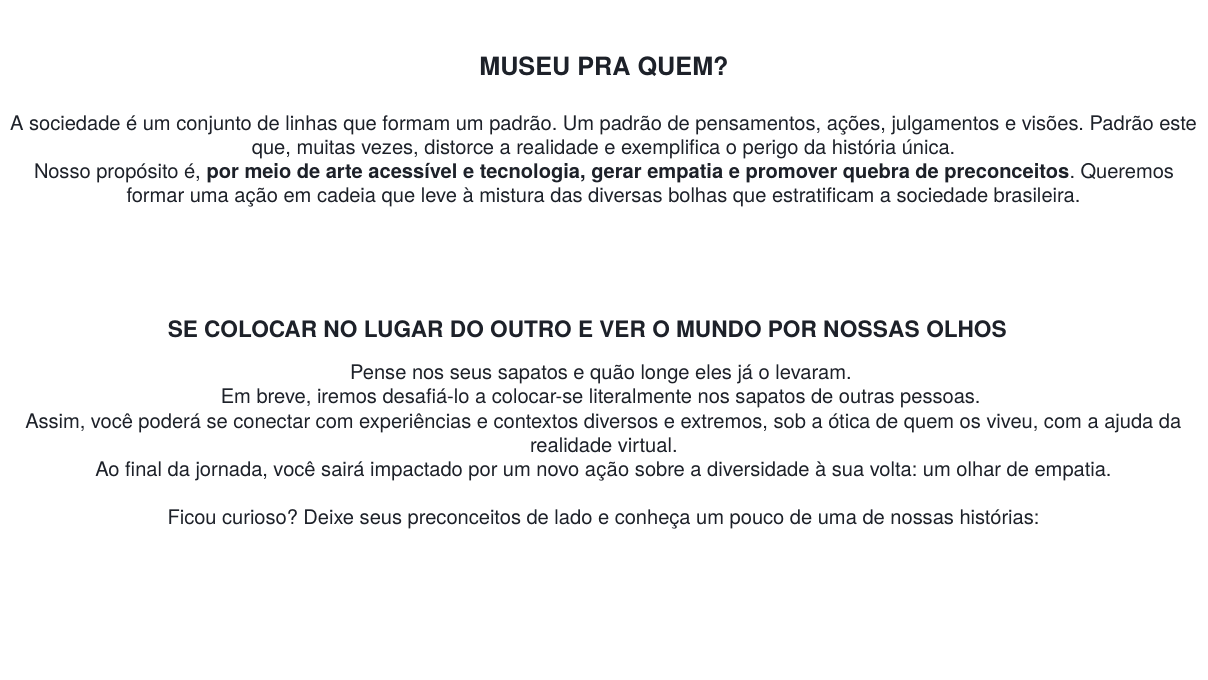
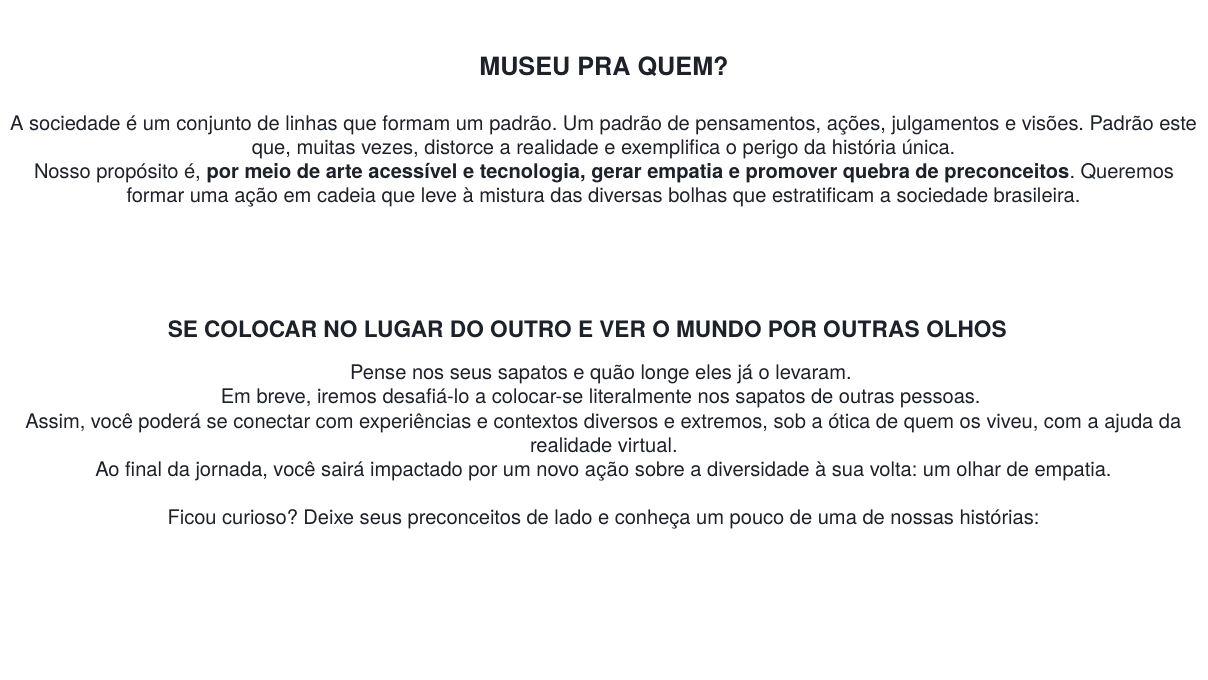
POR NOSSAS: NOSSAS -> OUTRAS
